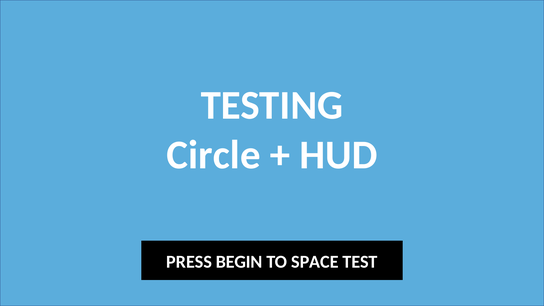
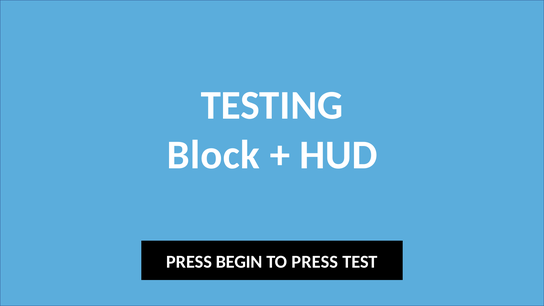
Circle: Circle -> Block
TO SPACE: SPACE -> PRESS
